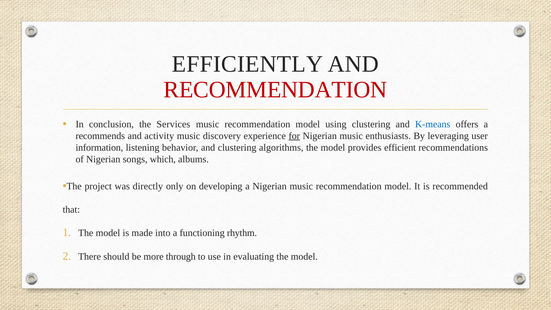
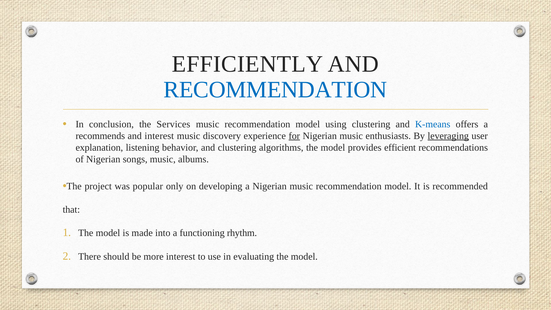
RECOMMENDATION at (275, 90) colour: red -> blue
and activity: activity -> interest
leveraging underline: none -> present
information: information -> explanation
songs which: which -> music
directly: directly -> popular
more through: through -> interest
